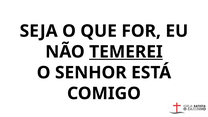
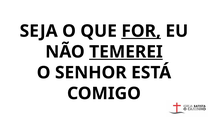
FOR underline: none -> present
